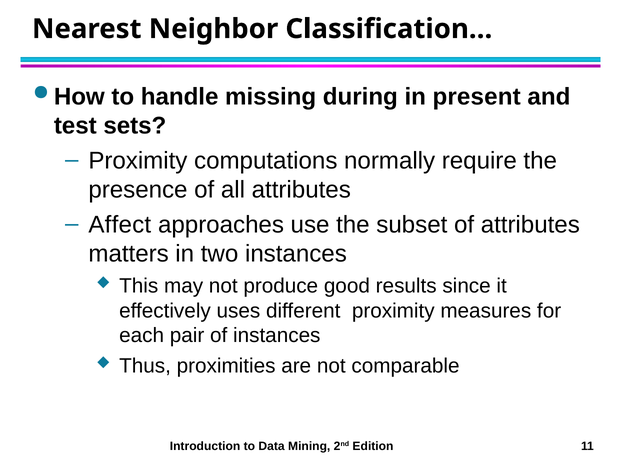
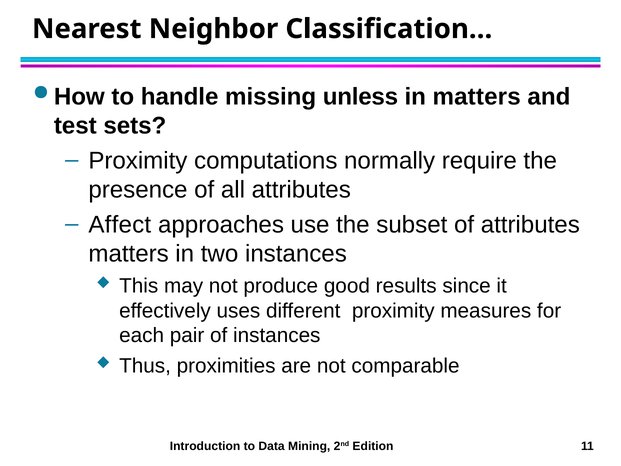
during: during -> unless
in present: present -> matters
